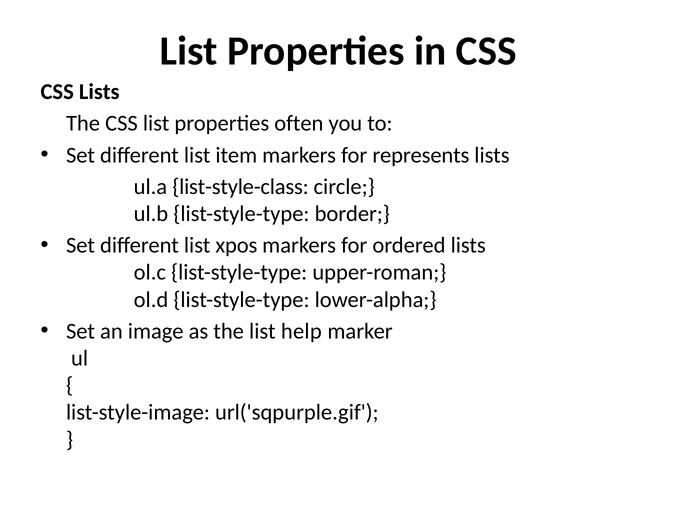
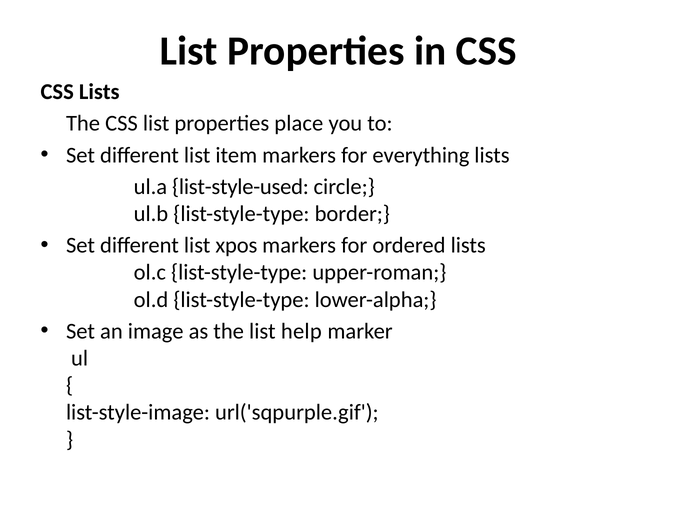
often: often -> place
represents: represents -> everything
list-style-class: list-style-class -> list-style-used
